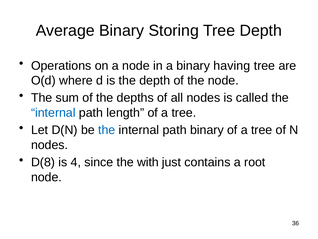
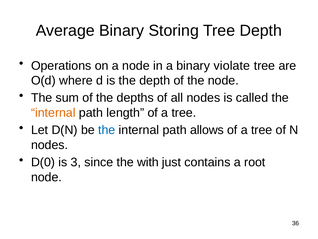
having: having -> violate
internal at (53, 113) colour: blue -> orange
path binary: binary -> allows
D(8: D(8 -> D(0
4: 4 -> 3
